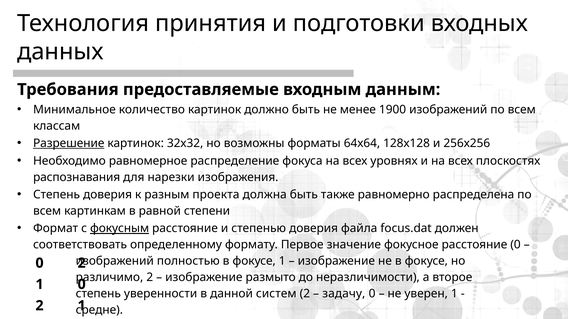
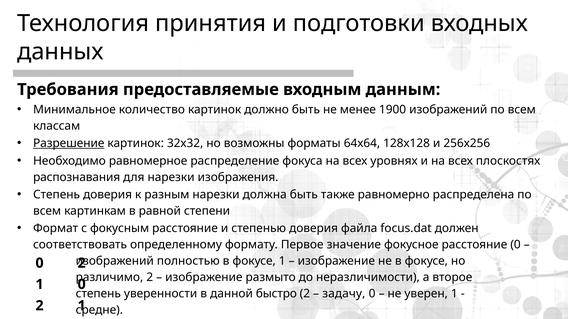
разным проекта: проекта -> нарезки
фокусным underline: present -> none
систем: систем -> быстро
